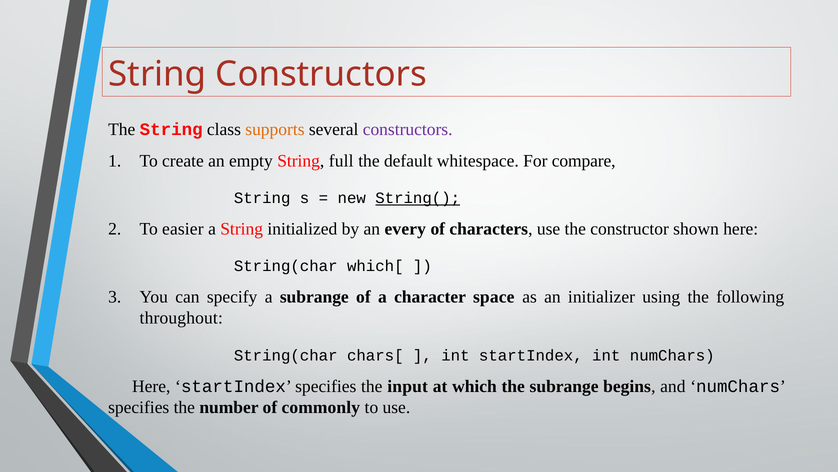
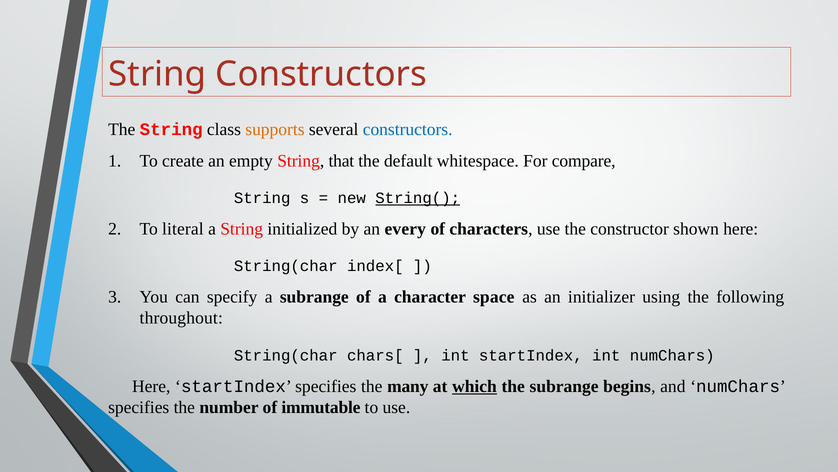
constructors at (408, 129) colour: purple -> blue
full: full -> that
easier: easier -> literal
which[: which[ -> index[
input: input -> many
which underline: none -> present
commonly: commonly -> immutable
